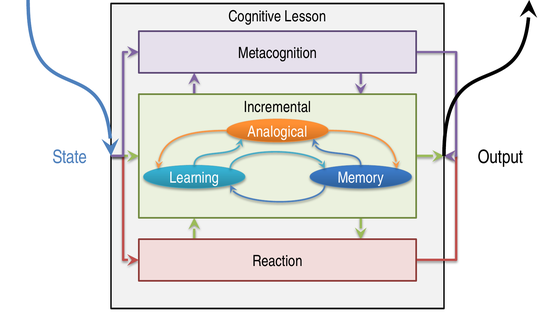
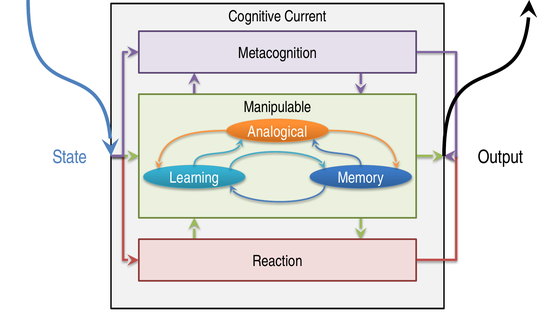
Lesson: Lesson -> Current
Incremental: Incremental -> Manipulable
